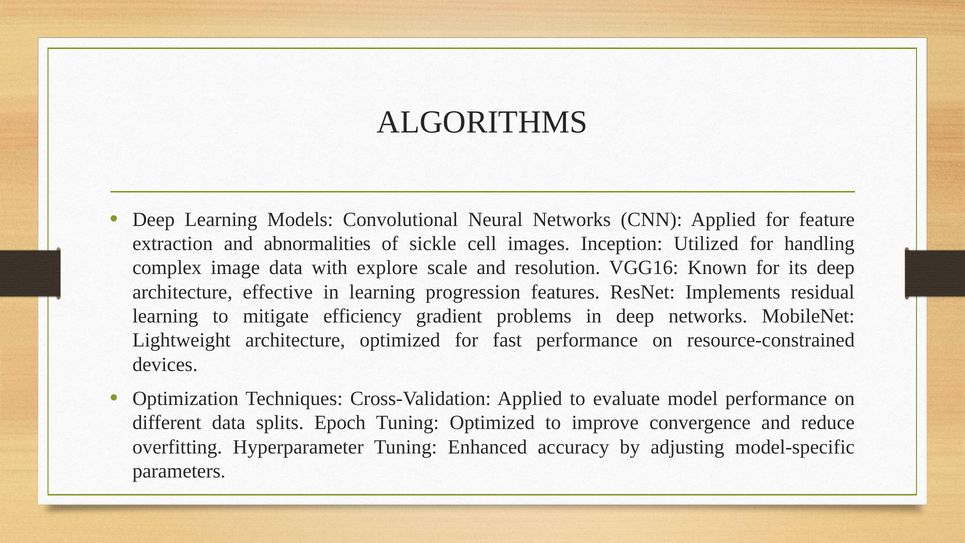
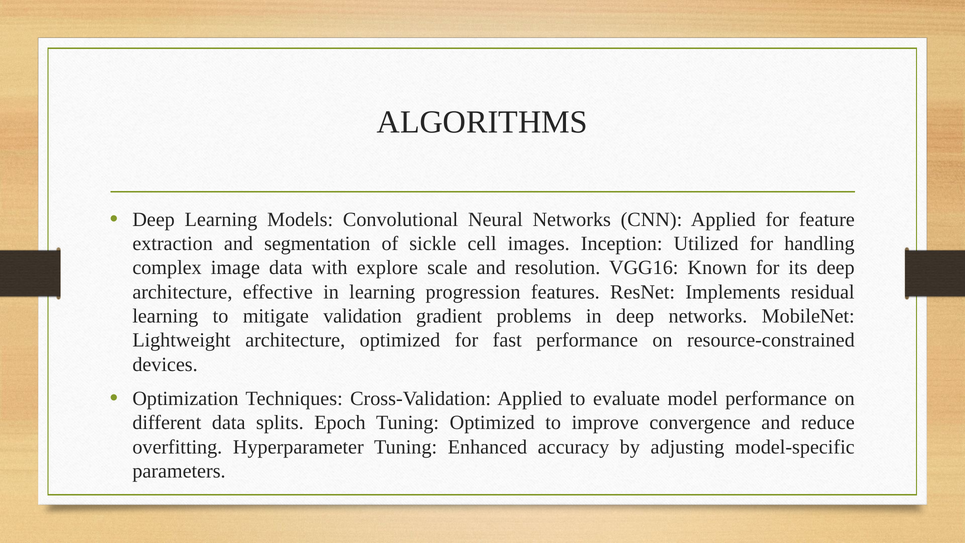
abnormalities: abnormalities -> segmentation
efficiency: efficiency -> validation
